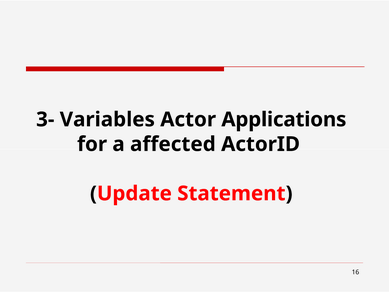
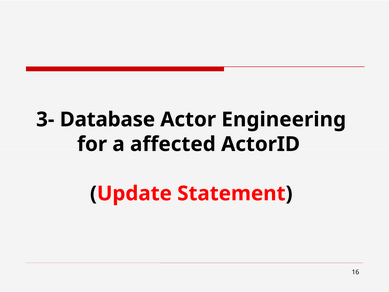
Variables: Variables -> Database
Applications: Applications -> Engineering
